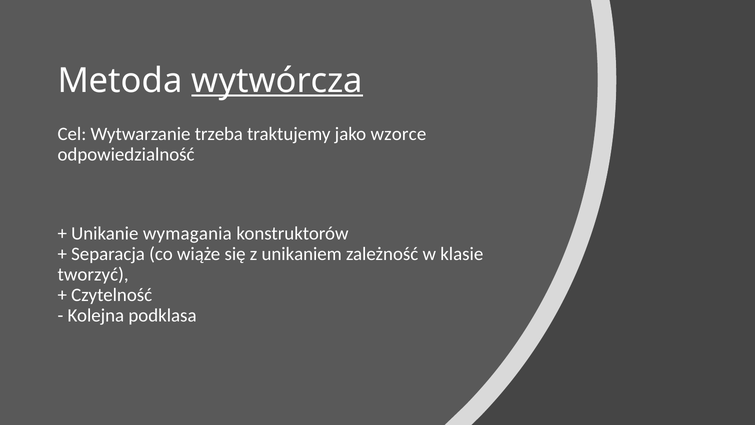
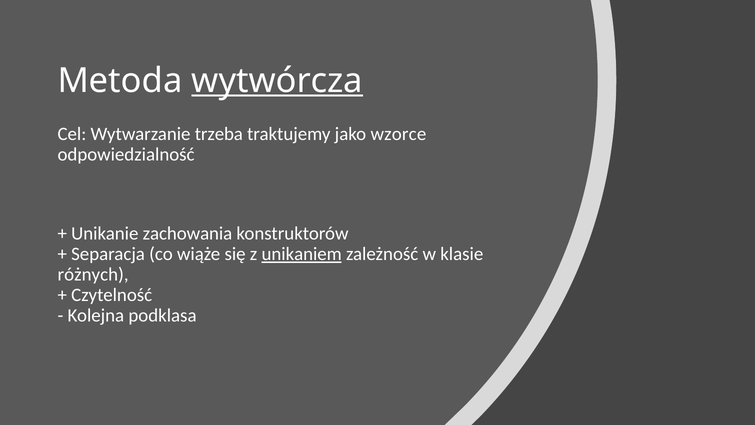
wymagania: wymagania -> zachowania
unikaniem underline: none -> present
tworzyć: tworzyć -> różnych
